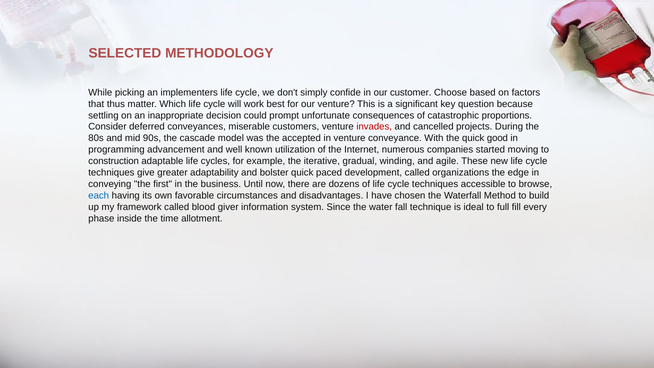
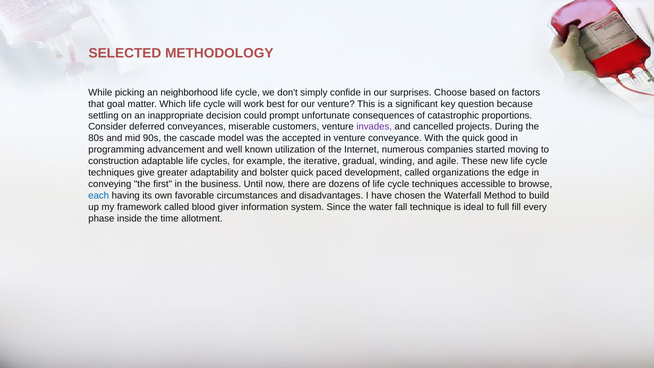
implementers: implementers -> neighborhood
customer: customer -> surprises
thus: thus -> goal
invades colour: red -> purple
